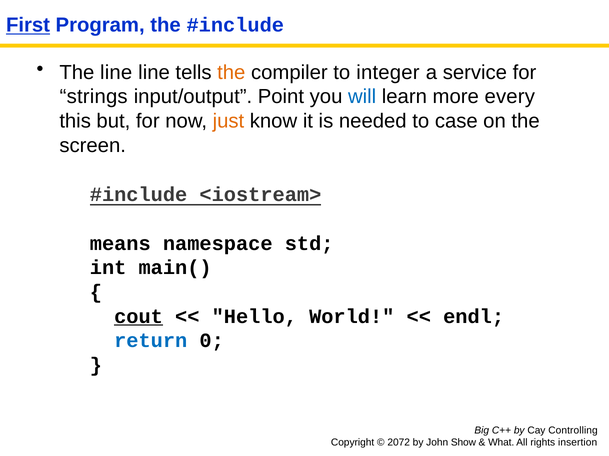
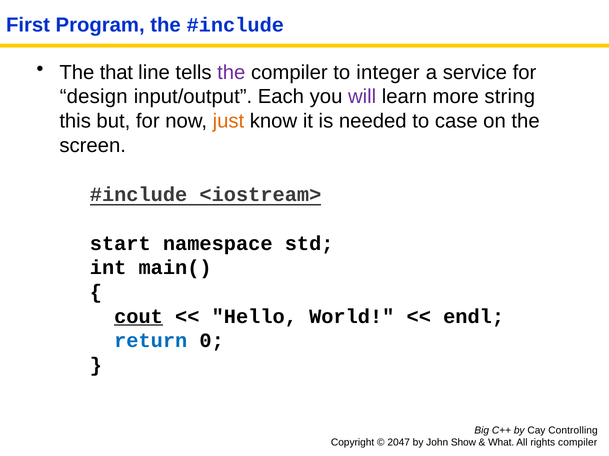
First underline: present -> none
The line: line -> that
the at (231, 72) colour: orange -> purple
strings: strings -> design
Point: Point -> Each
will colour: blue -> purple
every: every -> string
means: means -> start
2072: 2072 -> 2047
rights insertion: insertion -> compiler
